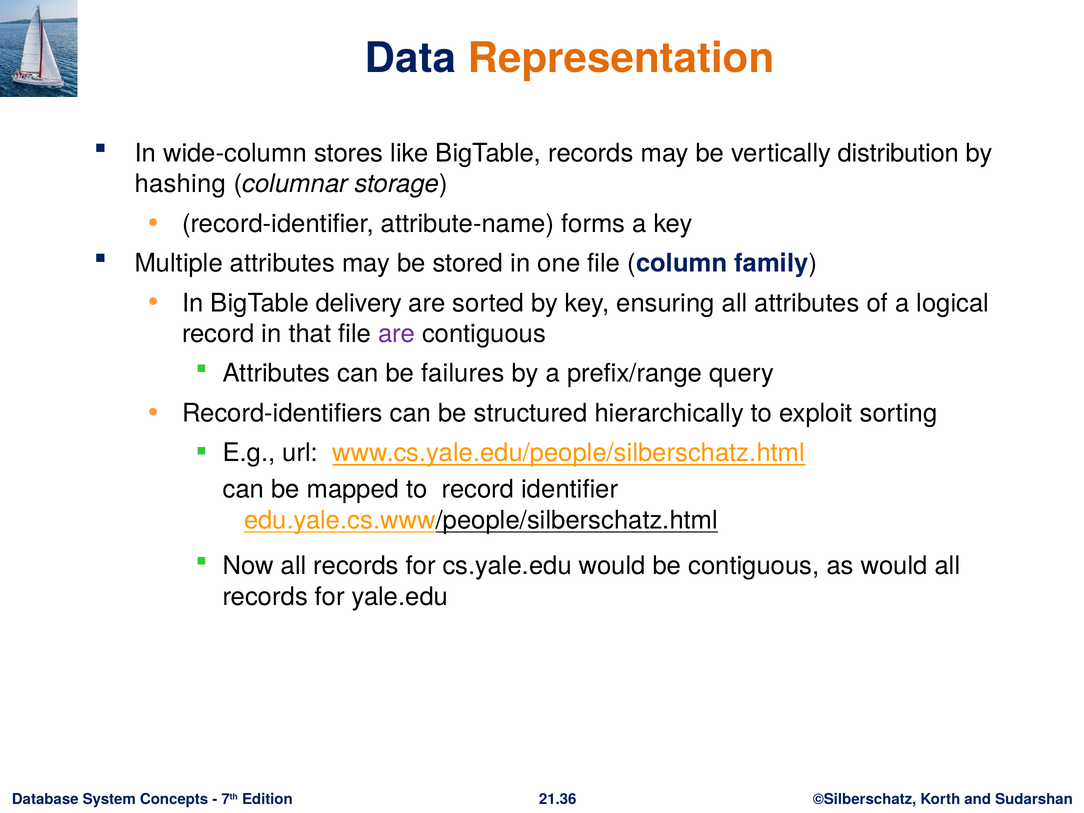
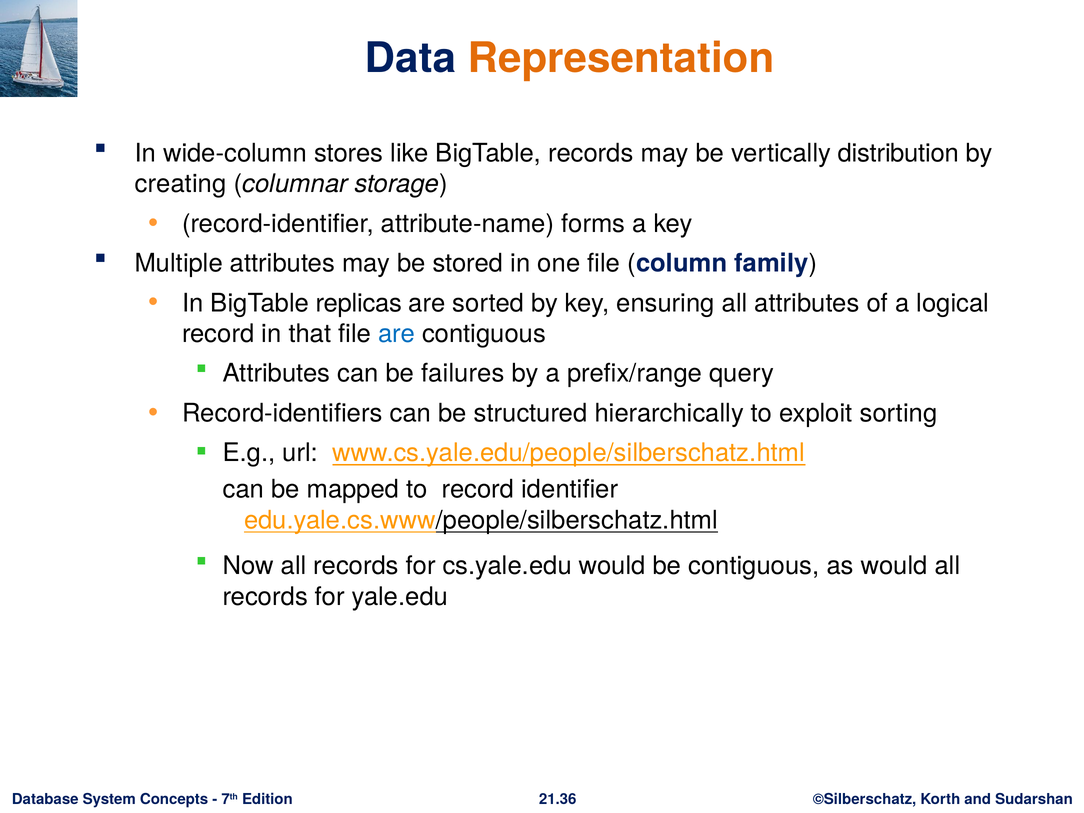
hashing: hashing -> creating
delivery: delivery -> replicas
are at (397, 334) colour: purple -> blue
